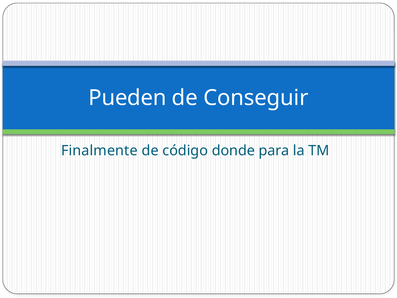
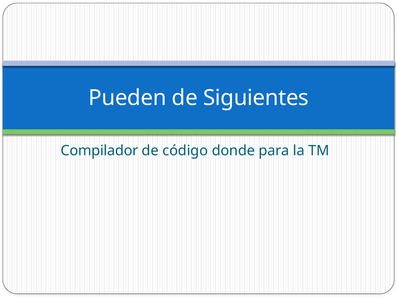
Conseguir: Conseguir -> Siguientes
Finalmente: Finalmente -> Compilador
